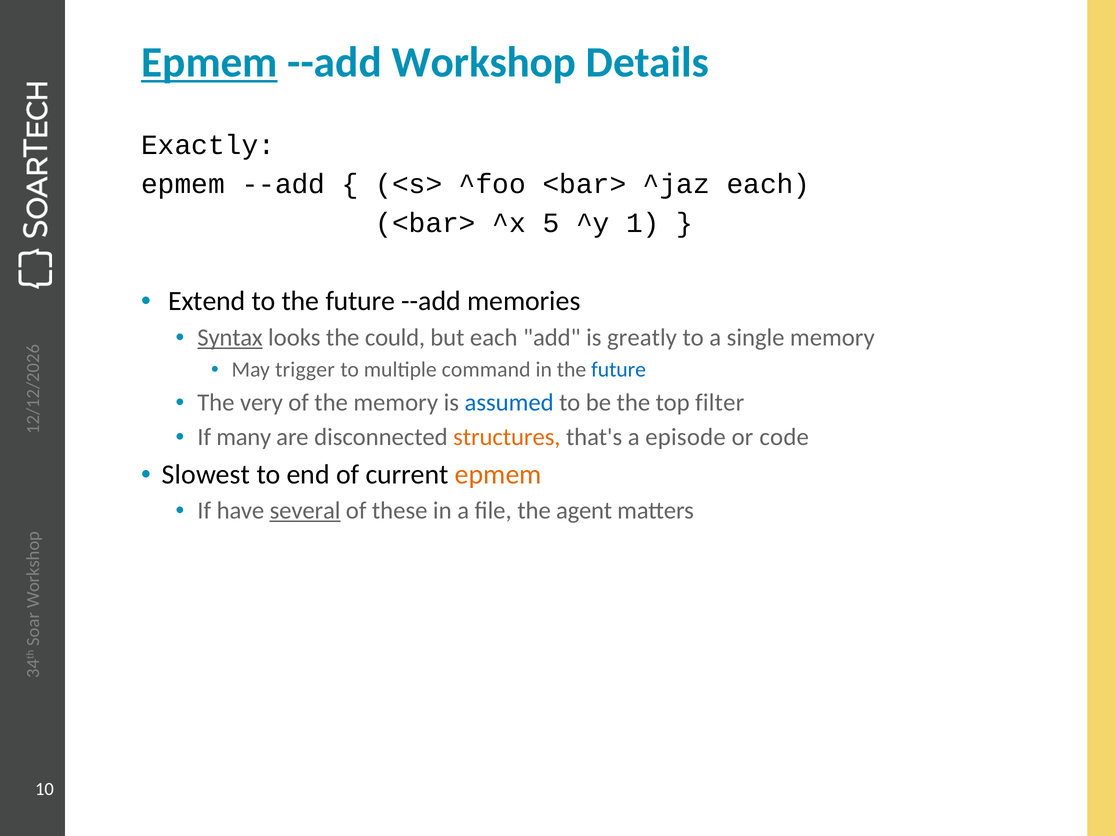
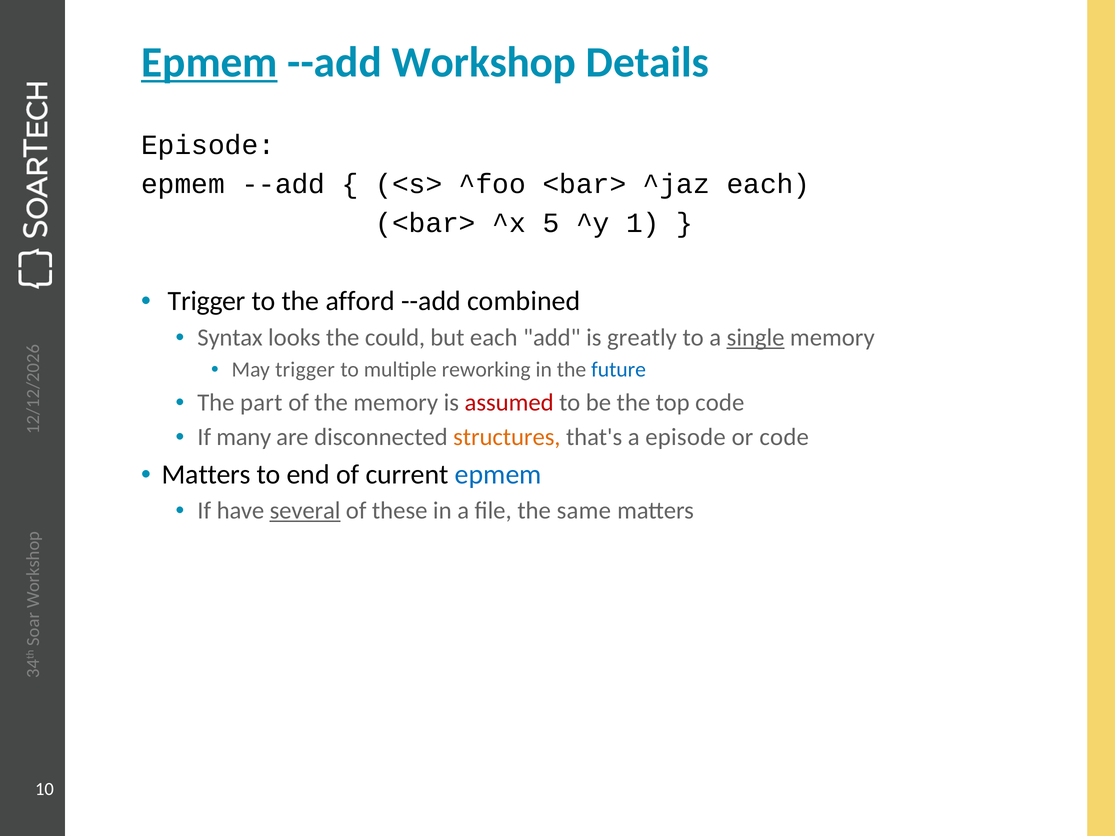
Exactly at (208, 145): Exactly -> Episode
Extend at (207, 301): Extend -> Trigger
to the future: future -> afford
memories: memories -> combined
Syntax underline: present -> none
single underline: none -> present
command: command -> reworking
very: very -> part
assumed colour: blue -> red
top filter: filter -> code
Slowest at (206, 475): Slowest -> Matters
epmem at (498, 475) colour: orange -> blue
agent: agent -> same
